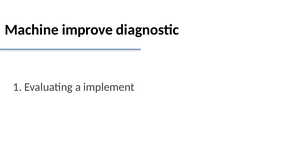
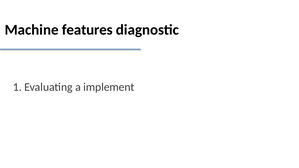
improve: improve -> features
